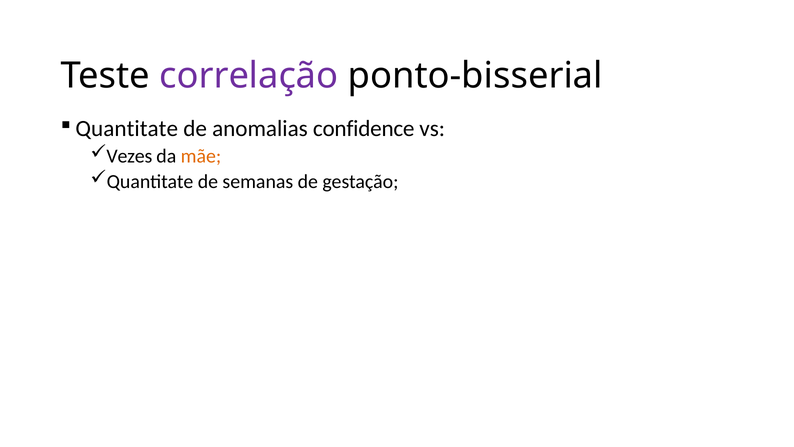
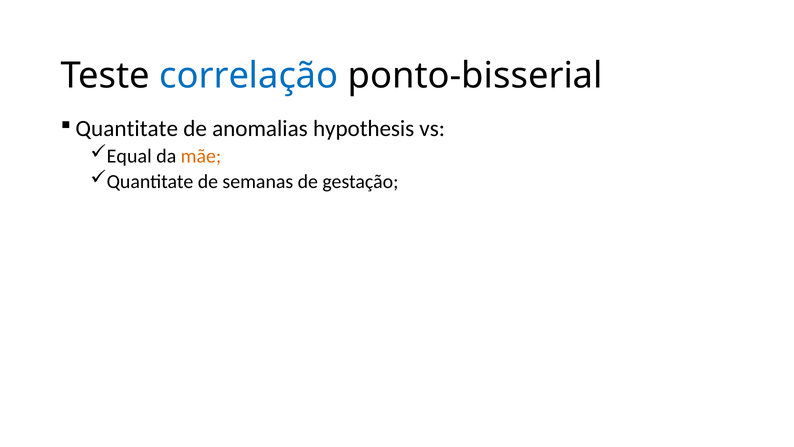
correlação colour: purple -> blue
confidence: confidence -> hypothesis
Vezes: Vezes -> Equal
